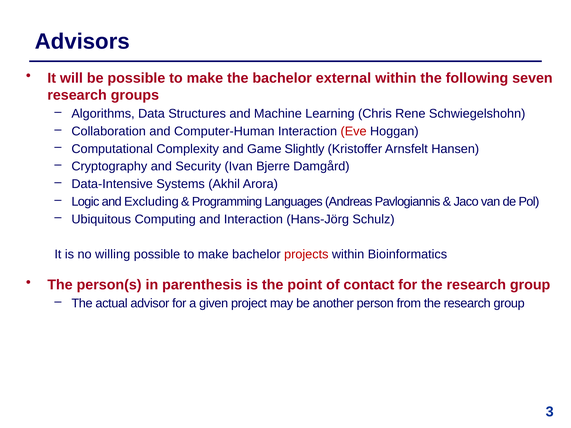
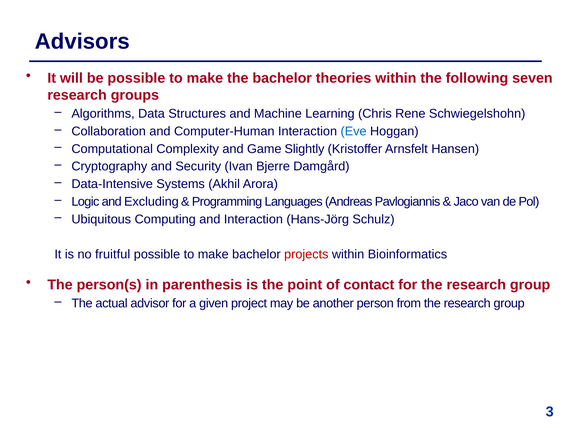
external: external -> theories
Eve colour: red -> blue
willing: willing -> fruitful
